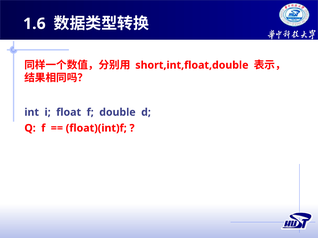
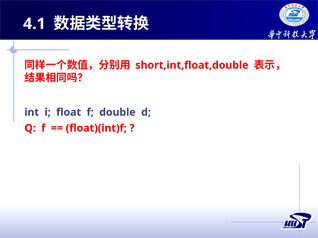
1.6: 1.6 -> 4.1
